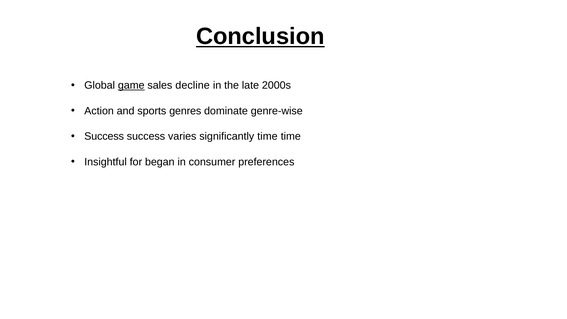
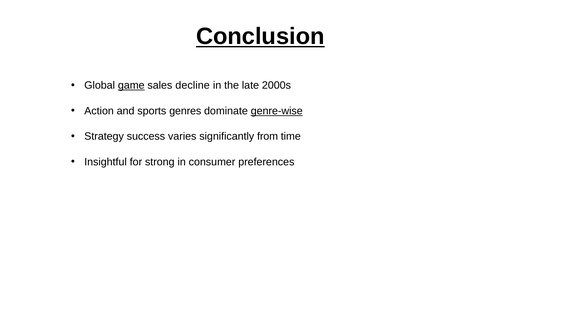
genre-wise underline: none -> present
Success at (104, 136): Success -> Strategy
significantly time: time -> from
began: began -> strong
